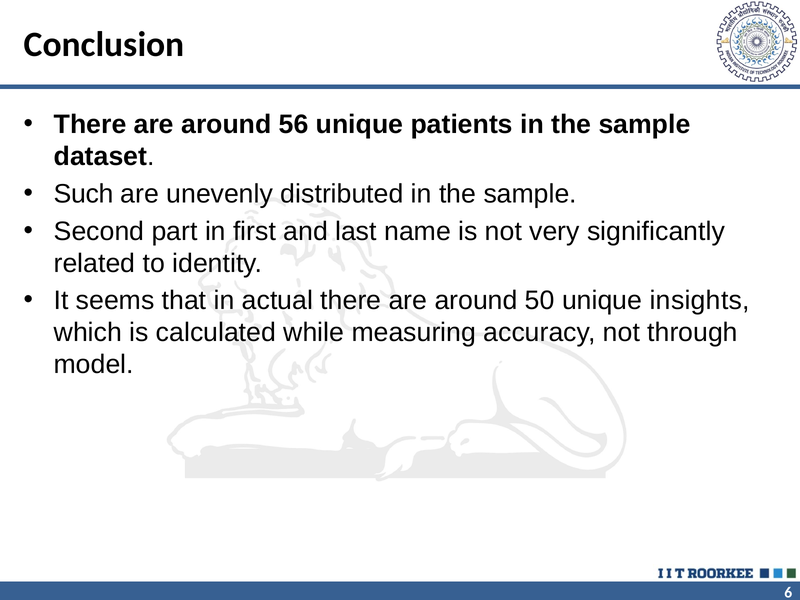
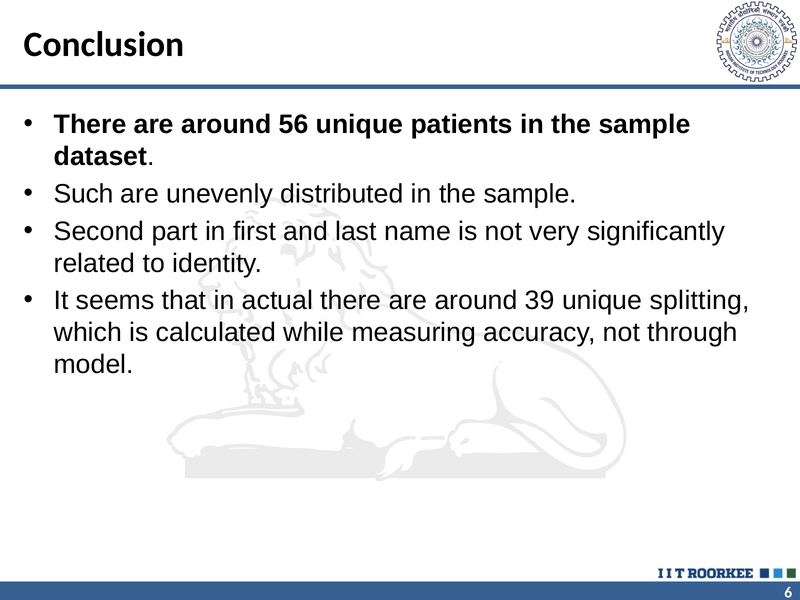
50: 50 -> 39
insights: insights -> splitting
